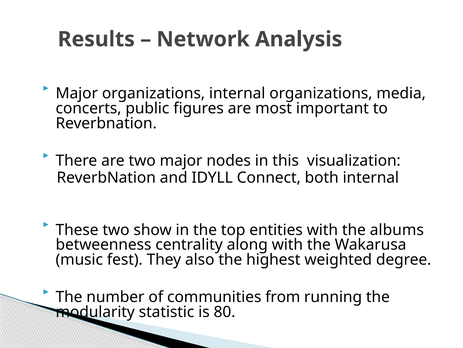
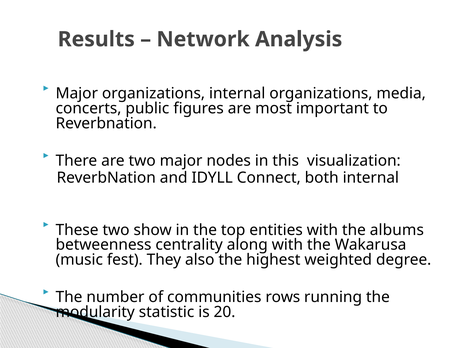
from: from -> rows
80: 80 -> 20
